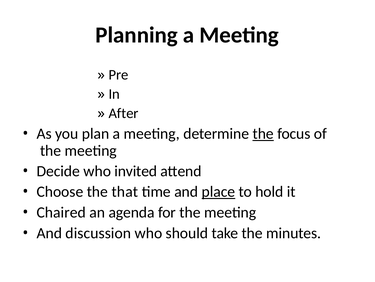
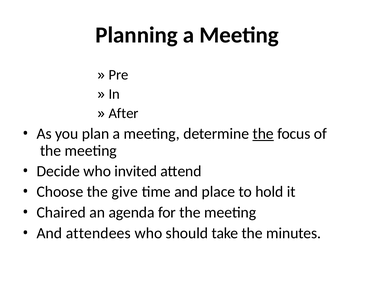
that: that -> give
place underline: present -> none
discussion: discussion -> attendees
